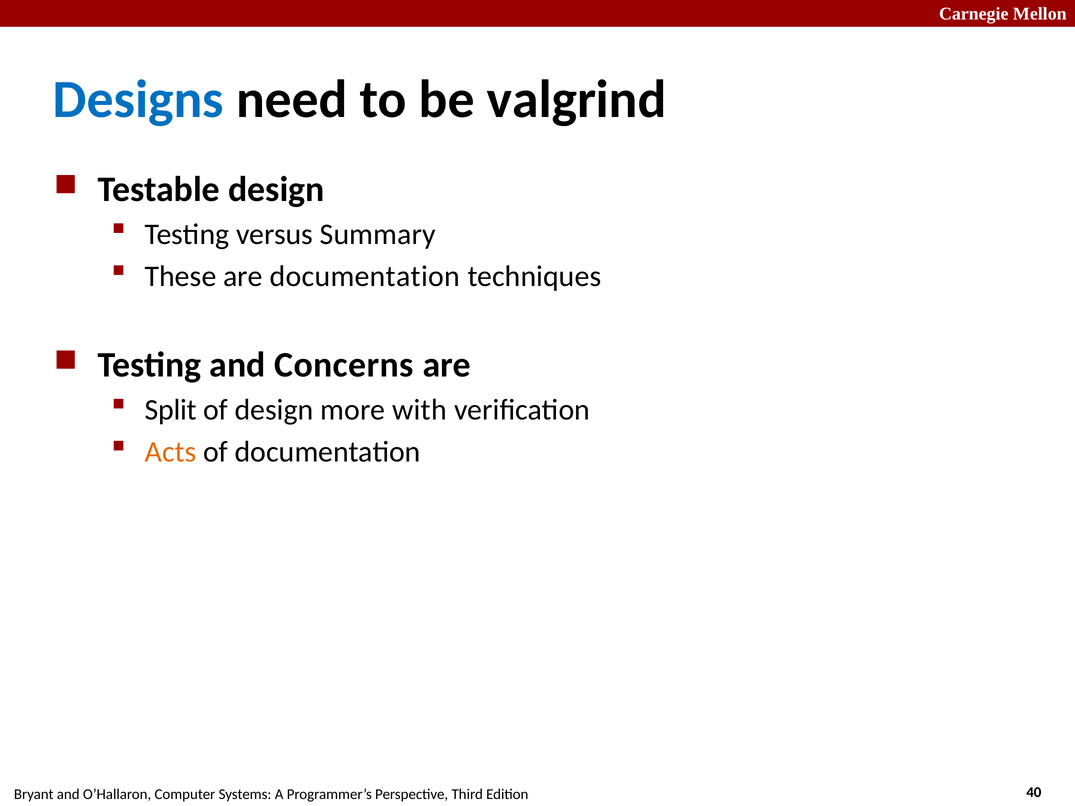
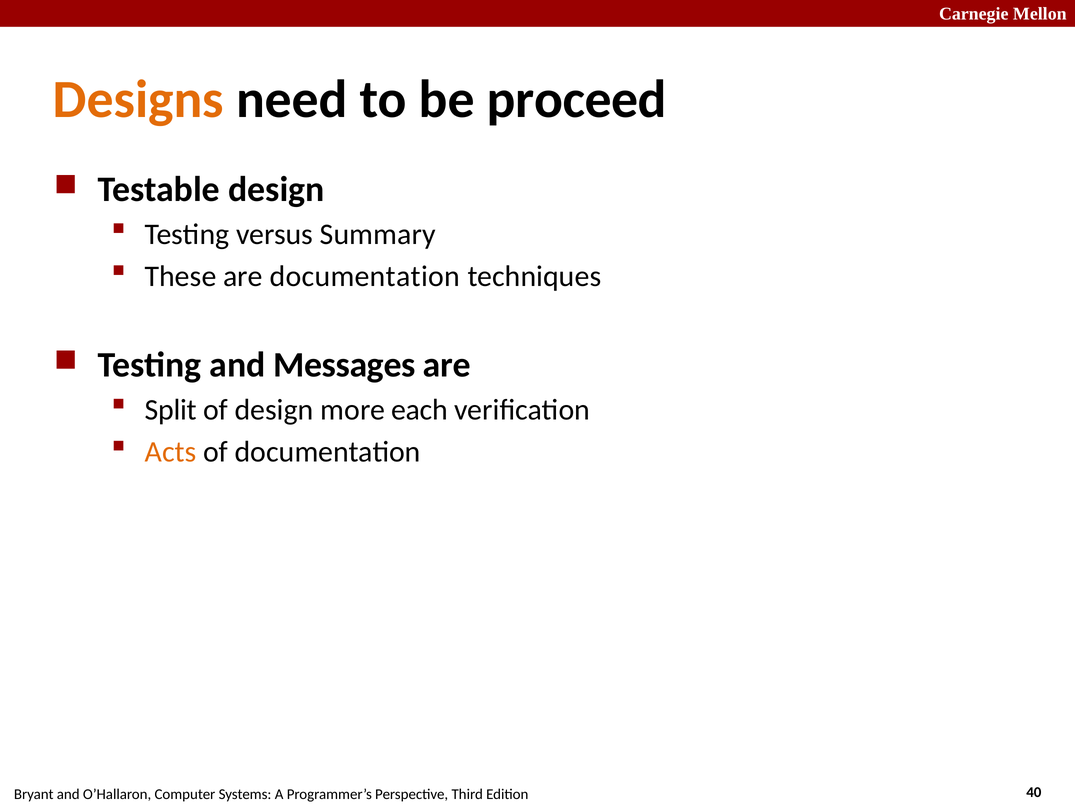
Designs colour: blue -> orange
valgrind: valgrind -> proceed
Concerns: Concerns -> Messages
with: with -> each
